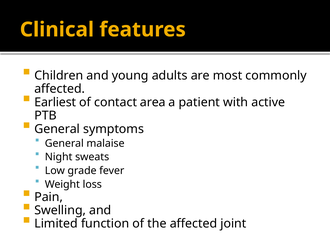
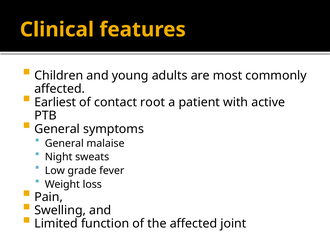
area: area -> root
